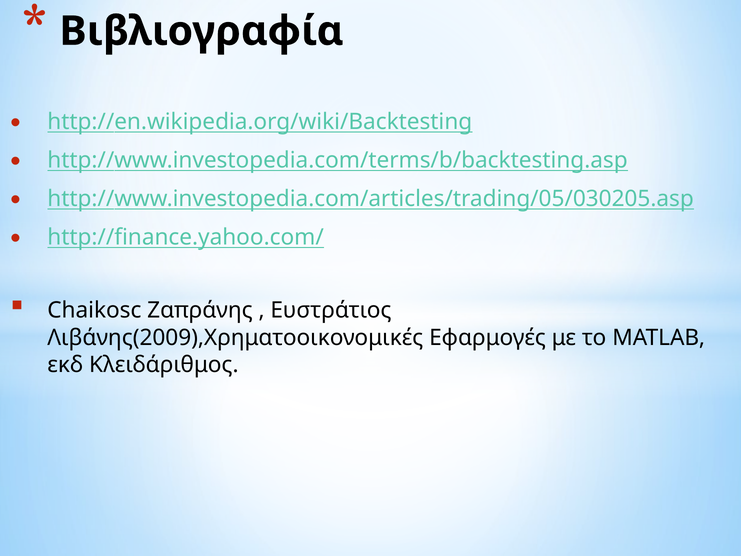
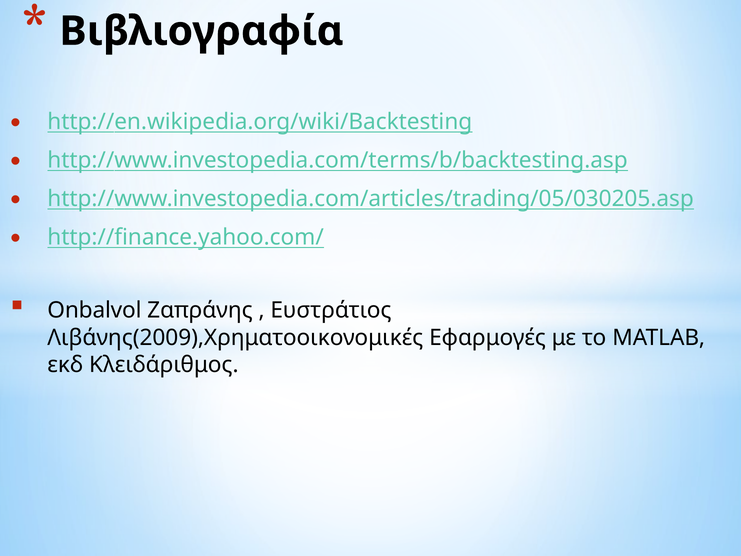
Chaikosc: Chaikosc -> Onbalvol
